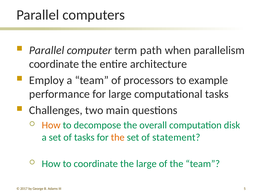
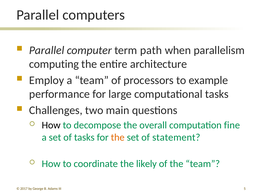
coordinate at (54, 64): coordinate -> computing
How at (51, 125) colour: orange -> black
disk: disk -> fine
the large: large -> likely
